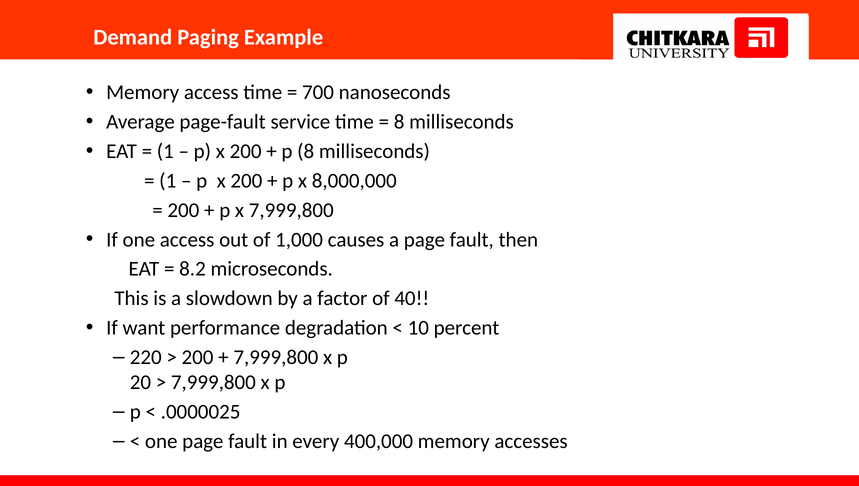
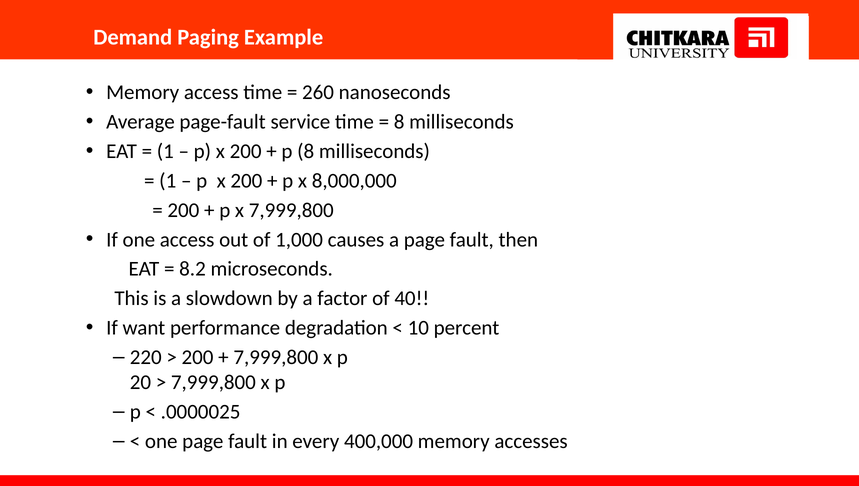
700: 700 -> 260
